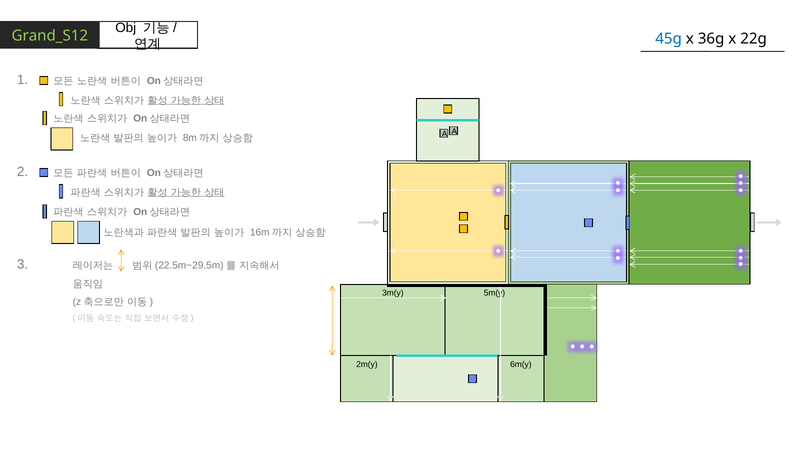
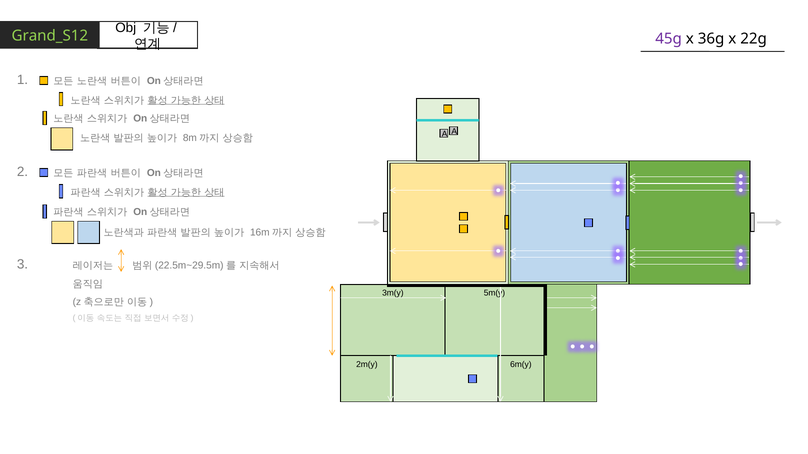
45g colour: blue -> purple
